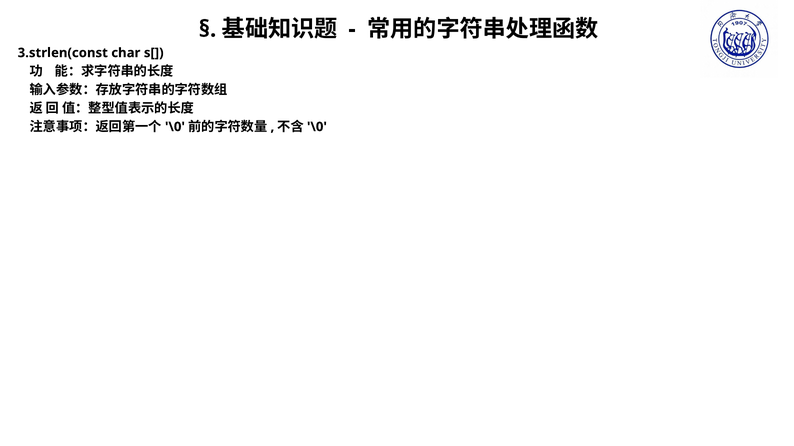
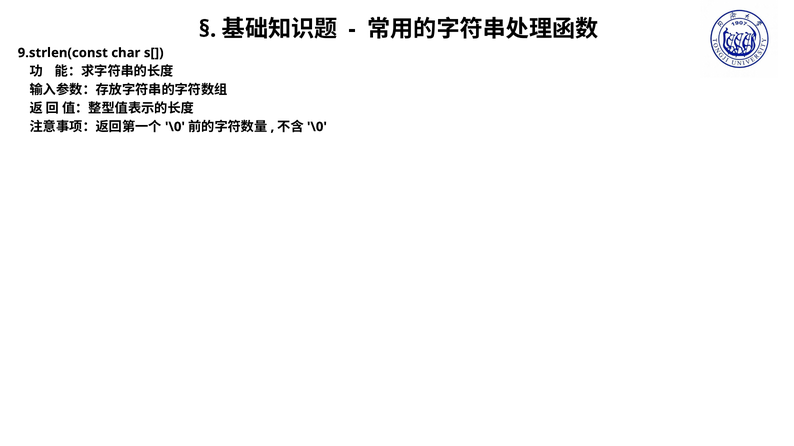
3.strlen(const: 3.strlen(const -> 9.strlen(const
